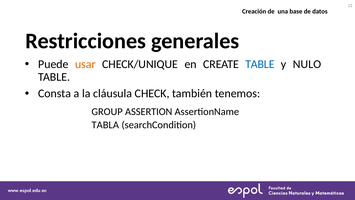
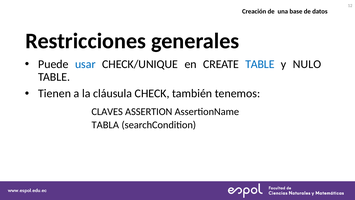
usar colour: orange -> blue
Consta: Consta -> Tienen
GROUP: GROUP -> CLAVES
